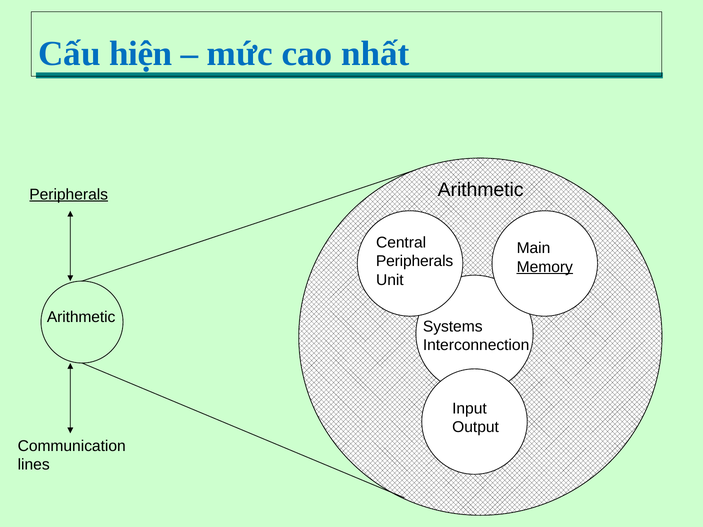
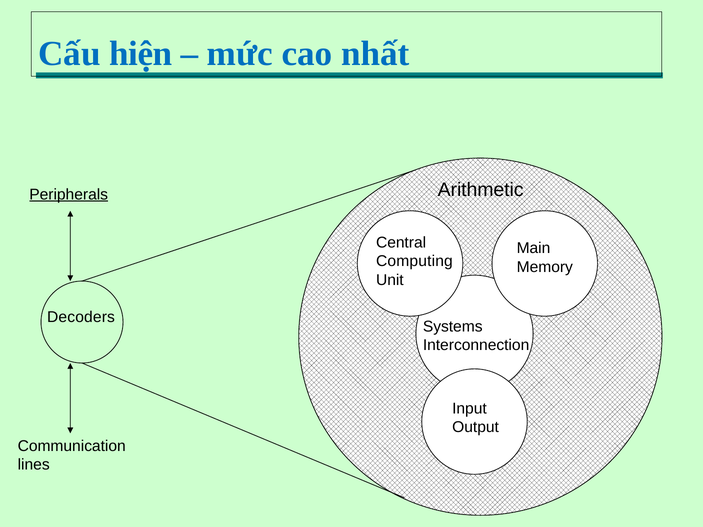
Peripherals at (415, 261): Peripherals -> Computing
Memory underline: present -> none
Arithmetic at (81, 317): Arithmetic -> Decoders
